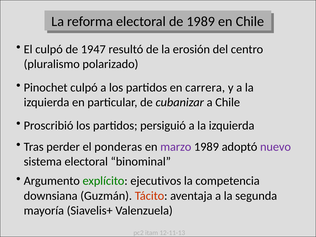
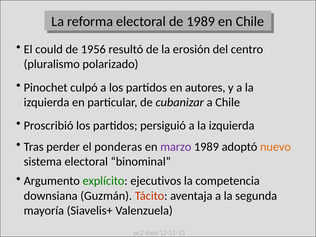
El culpó: culpó -> could
1947: 1947 -> 1956
carrera: carrera -> autores
nuevo colour: purple -> orange
